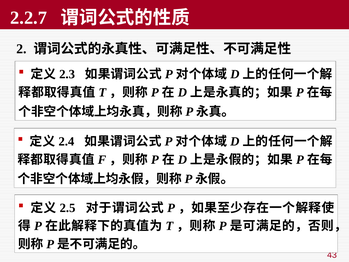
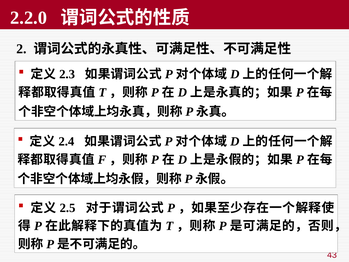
2.2.7: 2.2.7 -> 2.2.0
